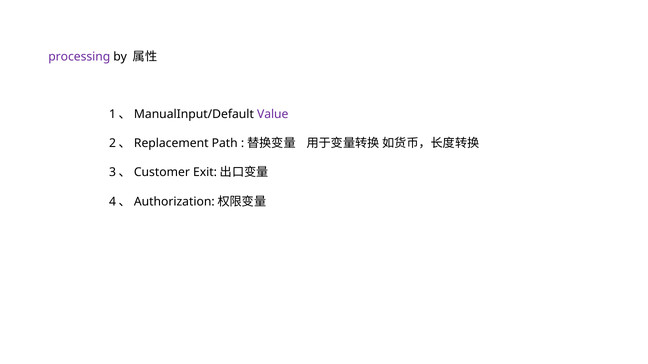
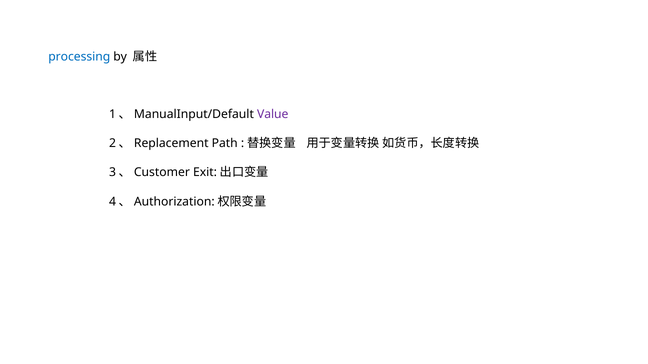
processing colour: purple -> blue
